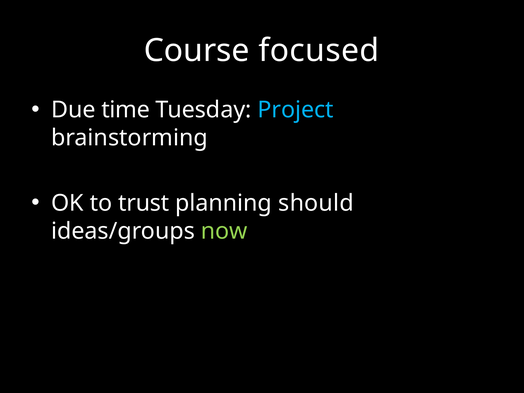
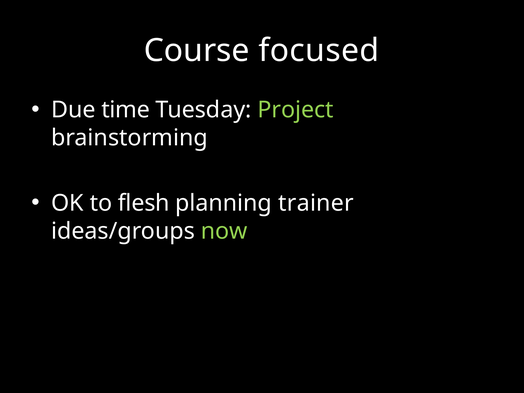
Project colour: light blue -> light green
trust: trust -> flesh
should: should -> trainer
